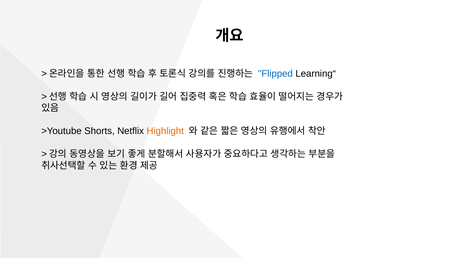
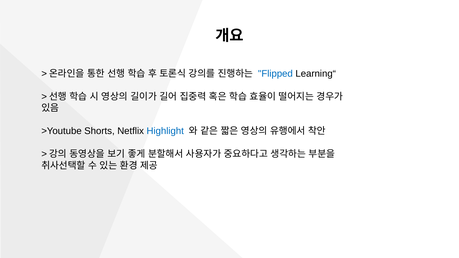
Highlight colour: orange -> blue
